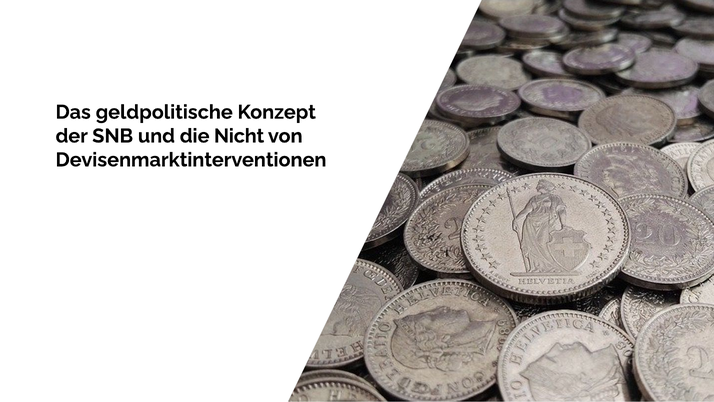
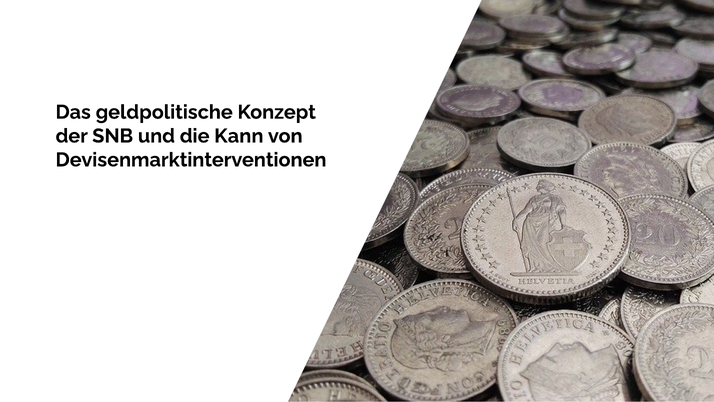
Nicht: Nicht -> Kann
